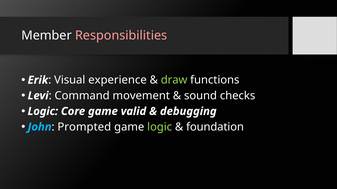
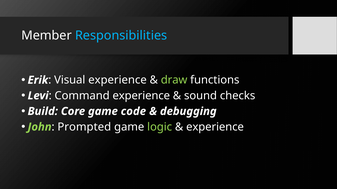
Responsibilities colour: pink -> light blue
Command movement: movement -> experience
Logic at (43, 112): Logic -> Build
valid: valid -> code
John colour: light blue -> light green
foundation at (215, 127): foundation -> experience
